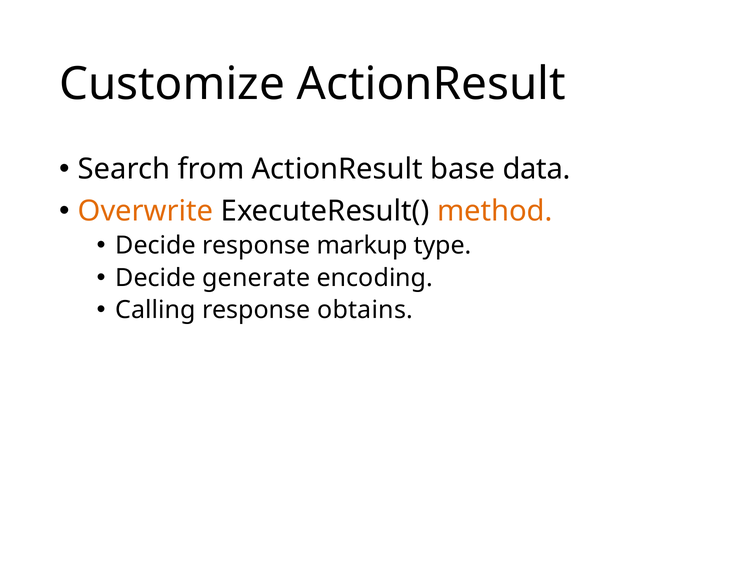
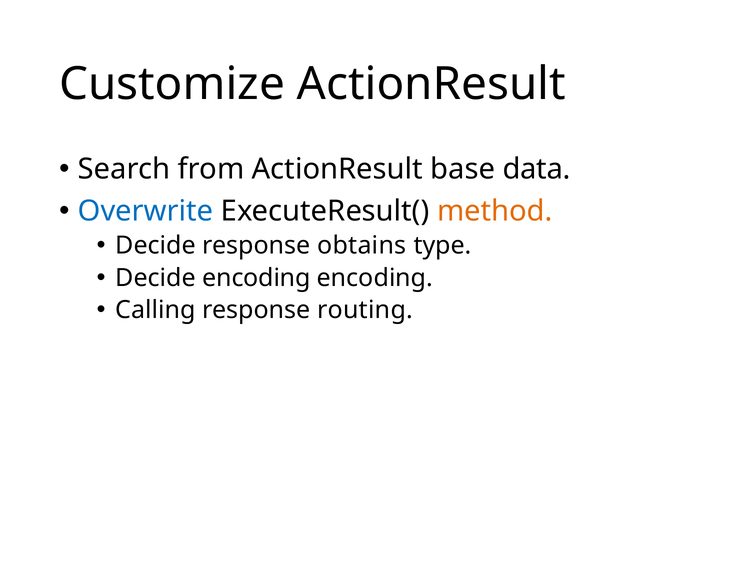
Overwrite colour: orange -> blue
markup: markup -> obtains
Decide generate: generate -> encoding
obtains: obtains -> routing
